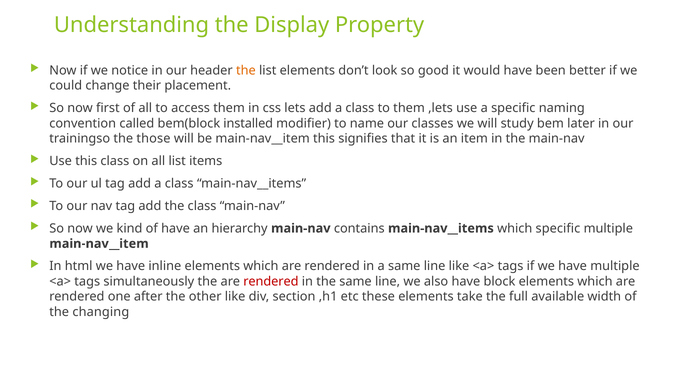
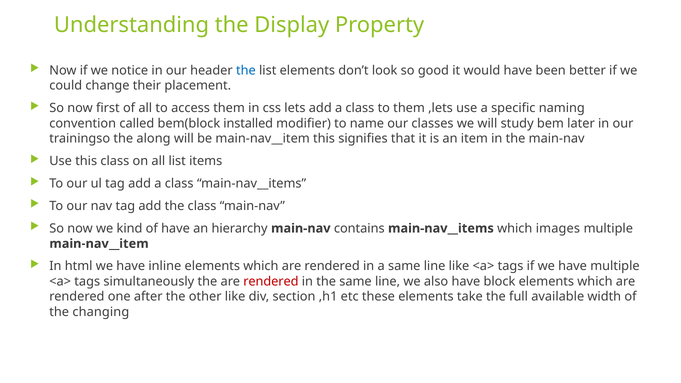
the at (246, 70) colour: orange -> blue
those: those -> along
which specific: specific -> images
